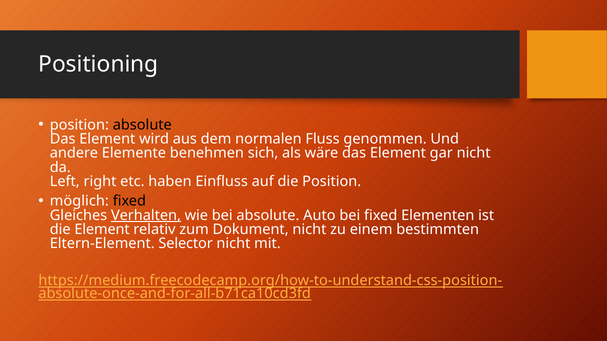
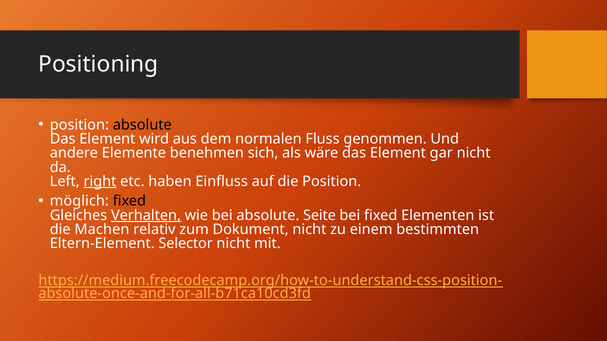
right underline: none -> present
Auto: Auto -> Seite
die Element: Element -> Machen
